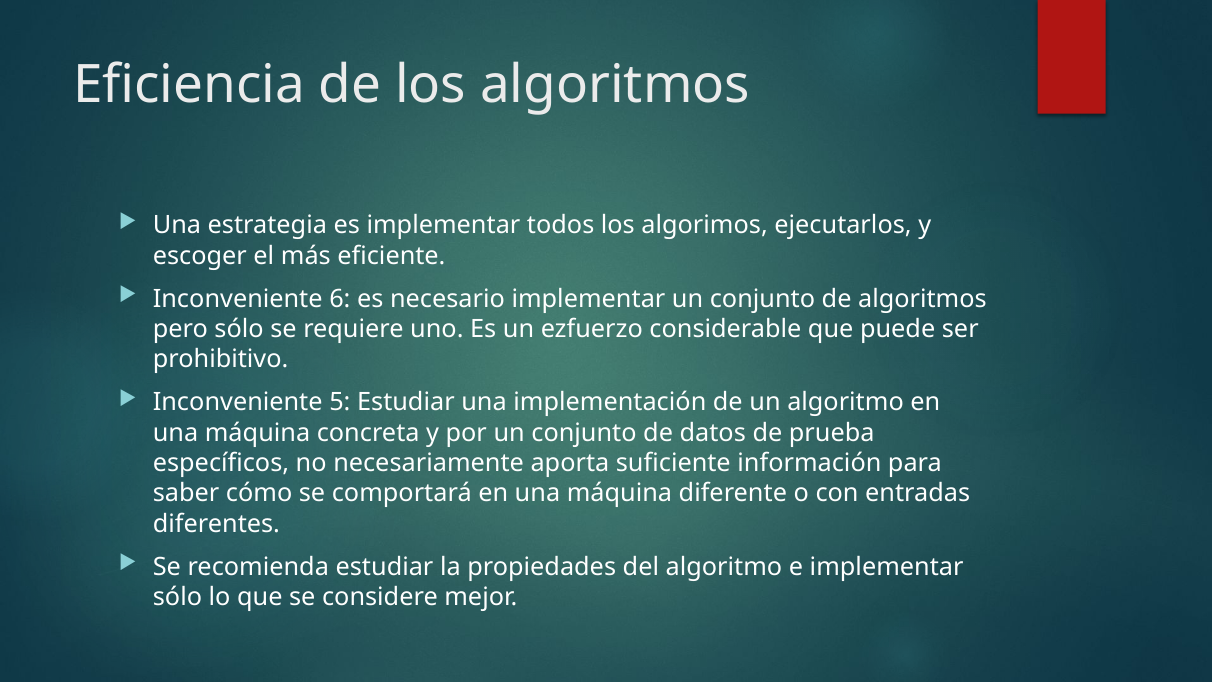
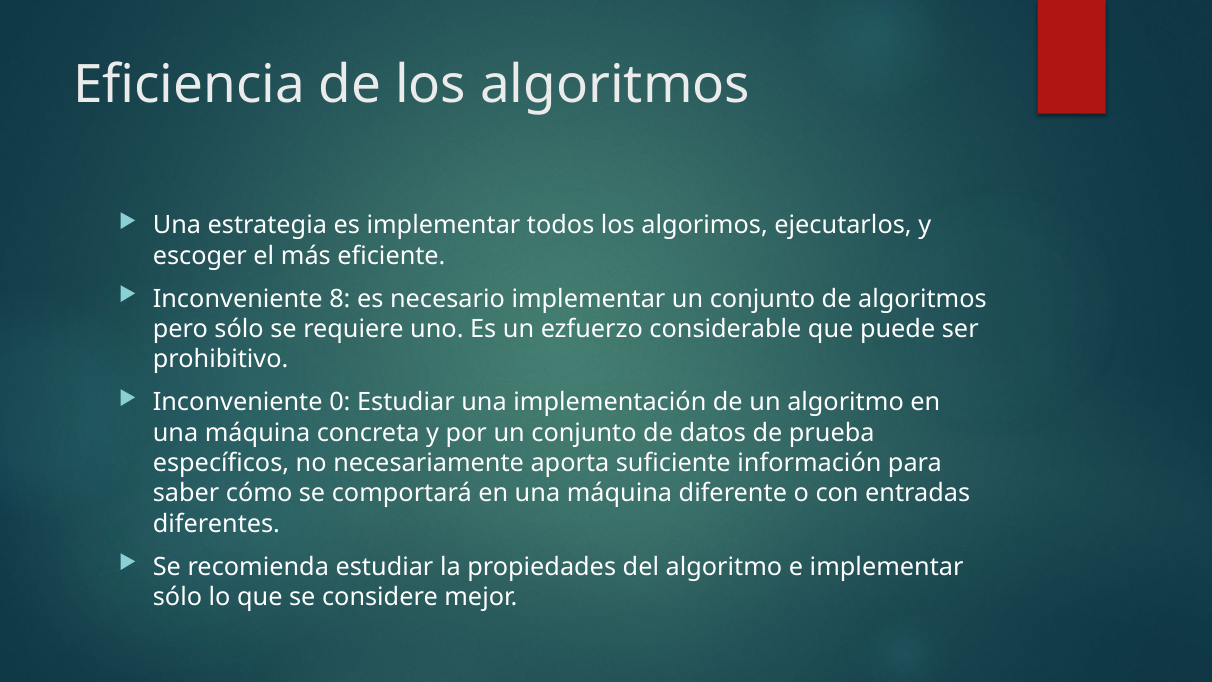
6: 6 -> 8
5: 5 -> 0
